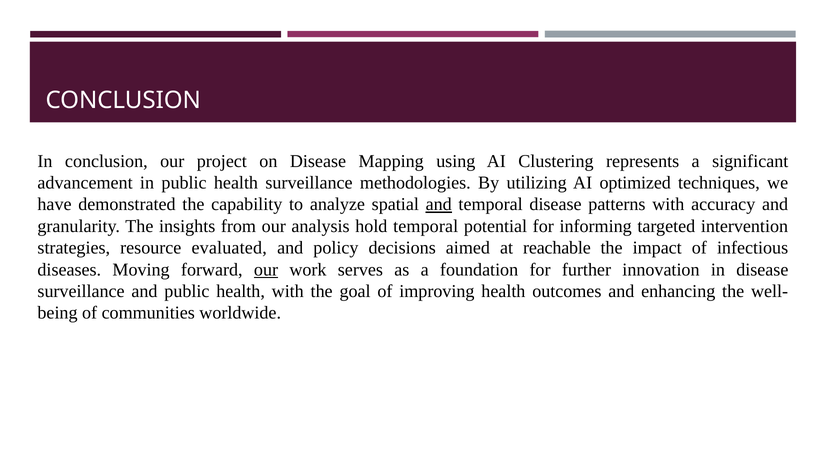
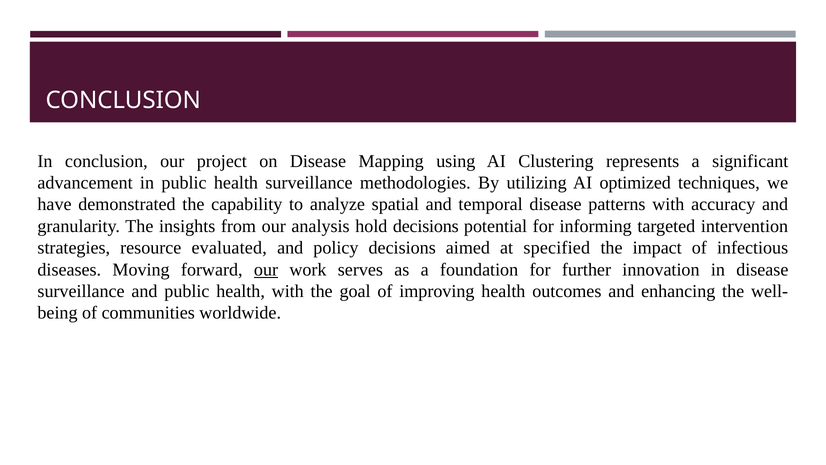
and at (439, 204) underline: present -> none
hold temporal: temporal -> decisions
reachable: reachable -> specified
